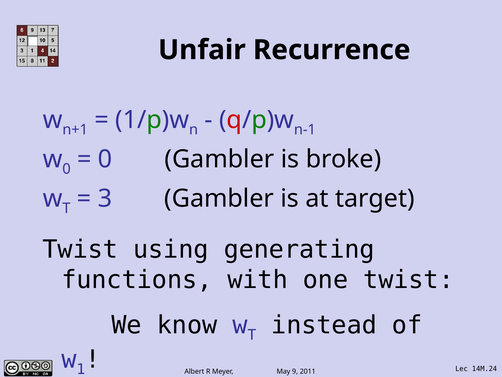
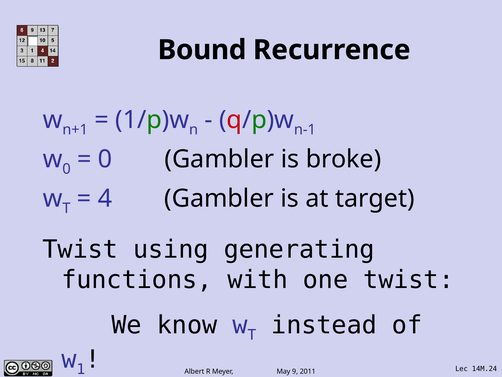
Unfair: Unfair -> Bound
3: 3 -> 4
